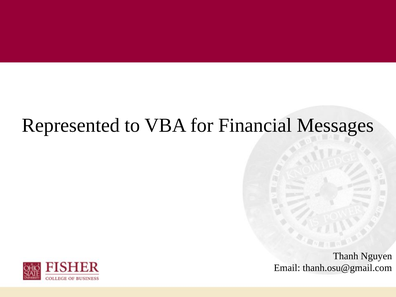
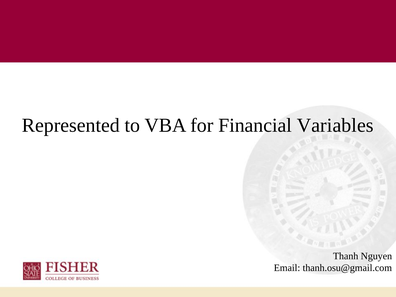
Messages: Messages -> Variables
